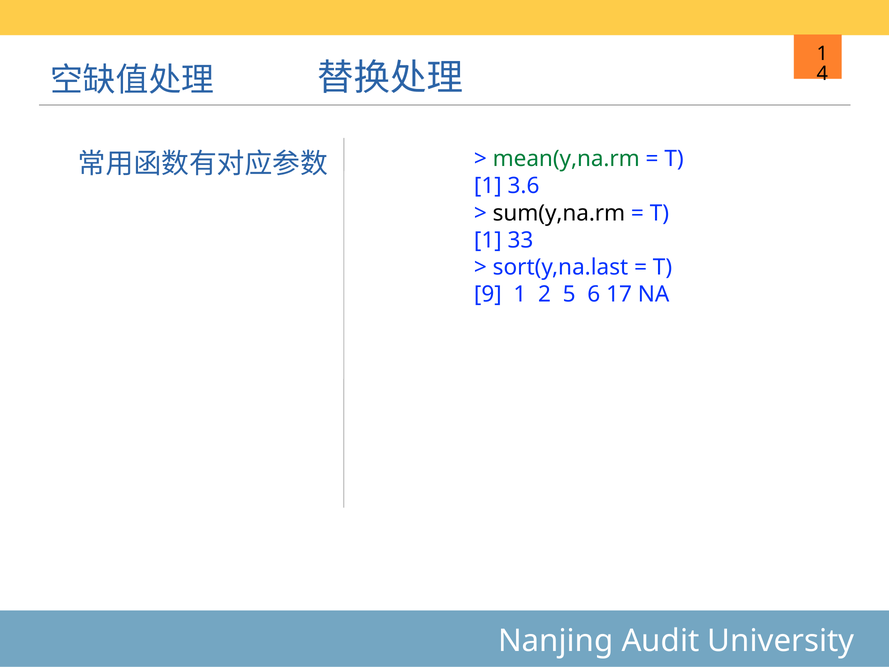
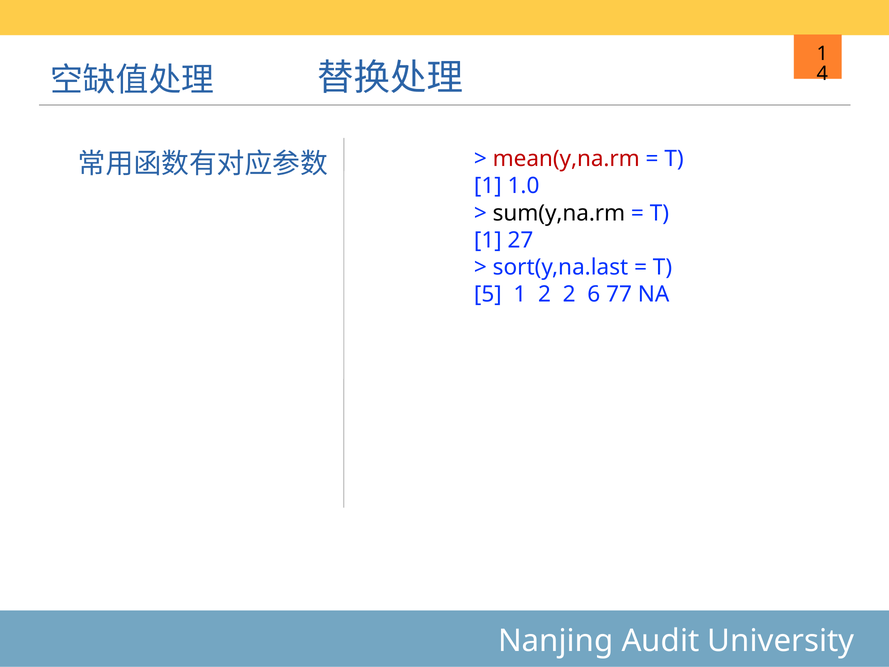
mean(y,na.rm colour: green -> red
3.6: 3.6 -> 1.0
33: 33 -> 27
9: 9 -> 5
2 5: 5 -> 2
17: 17 -> 77
